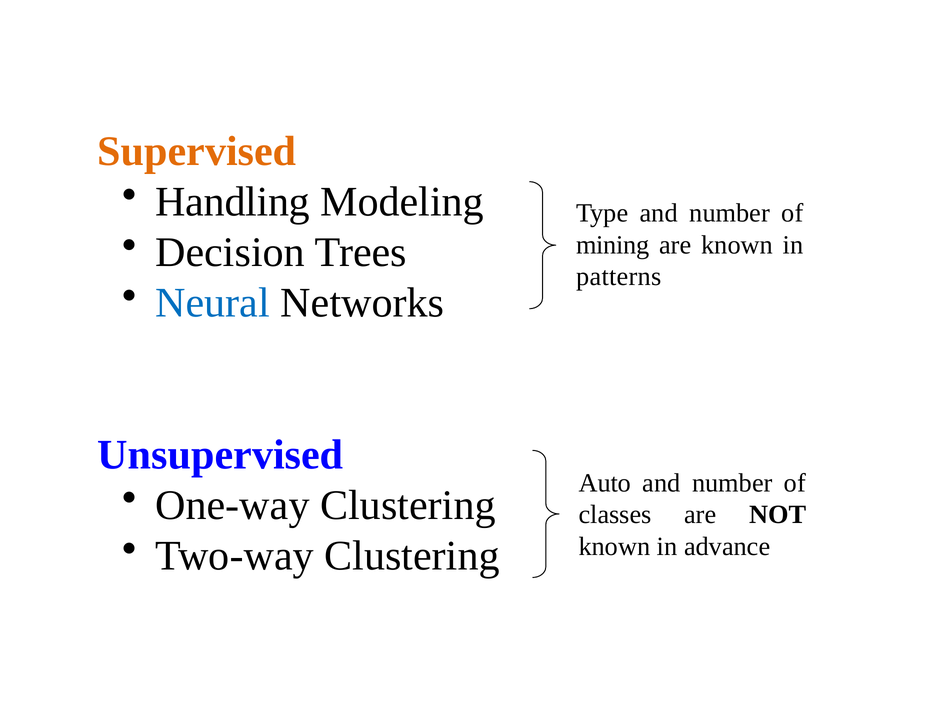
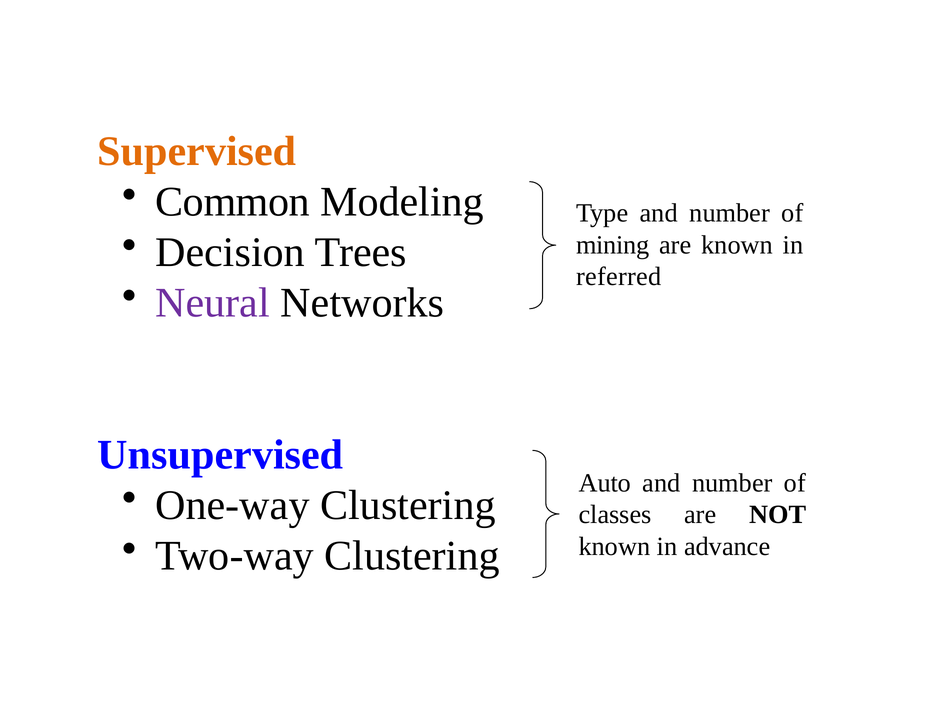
Handling: Handling -> Common
patterns: patterns -> referred
Neural colour: blue -> purple
